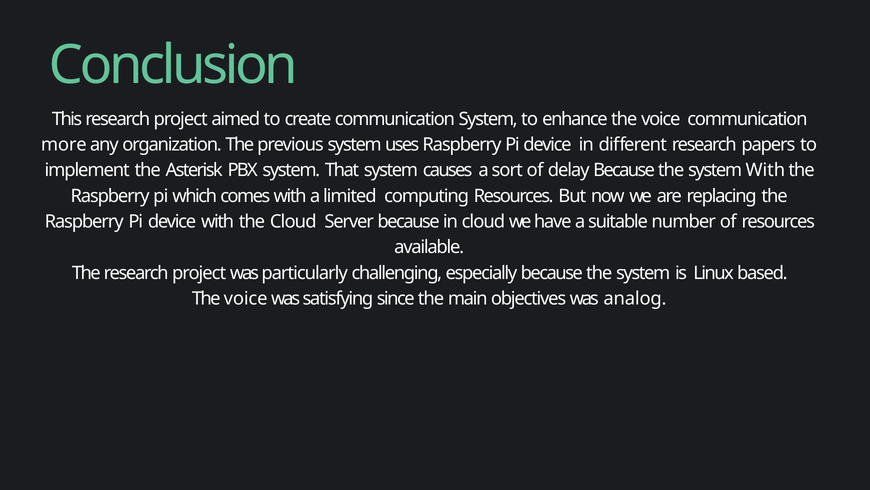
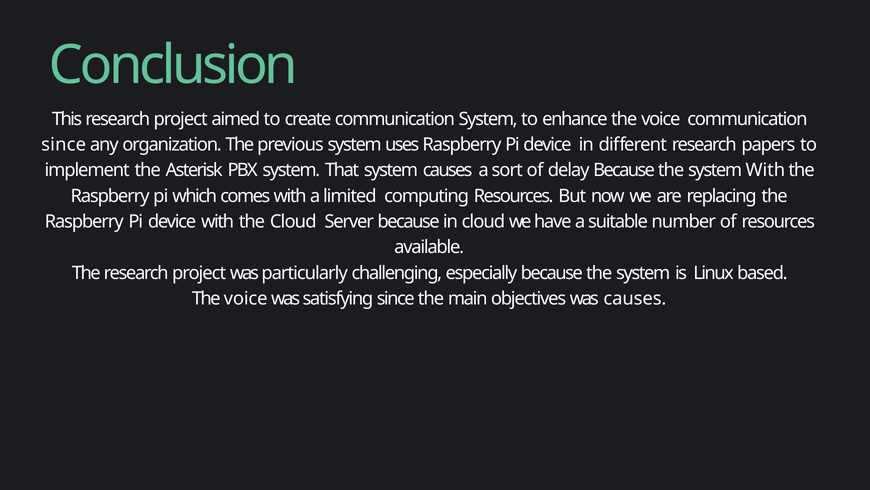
more at (64, 144): more -> since
was analog: analog -> causes
